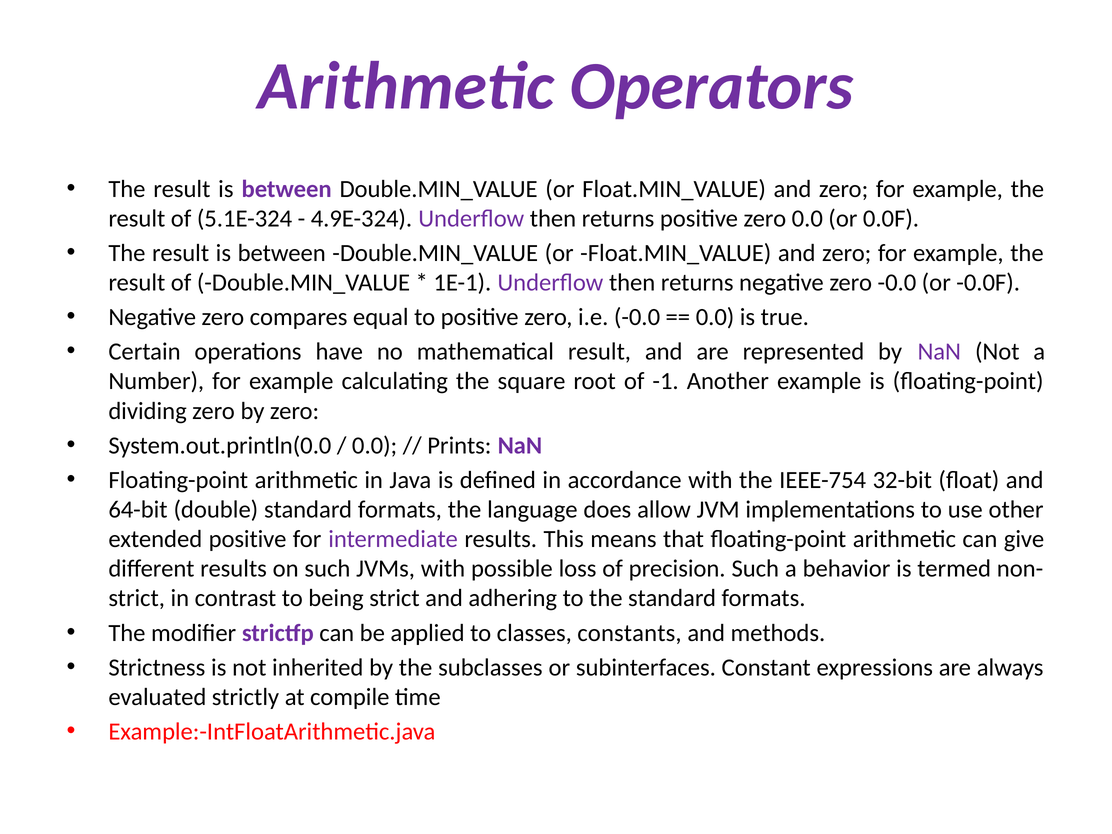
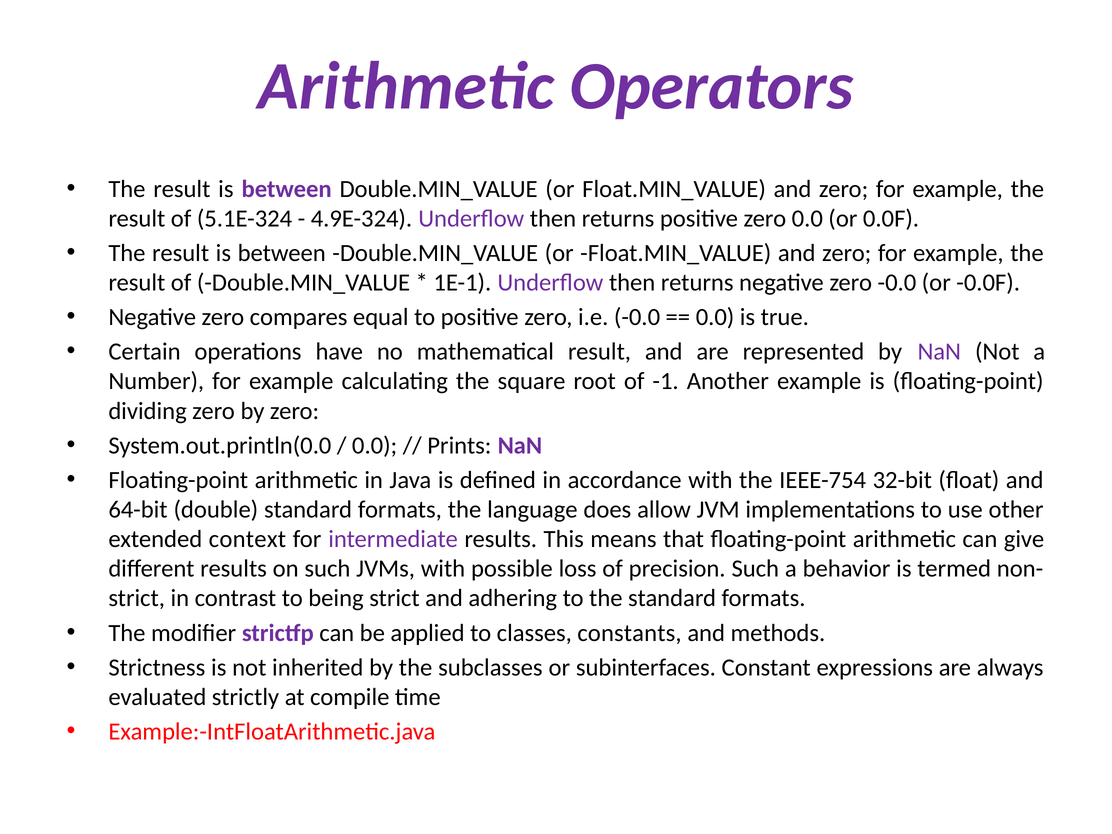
extended positive: positive -> context
